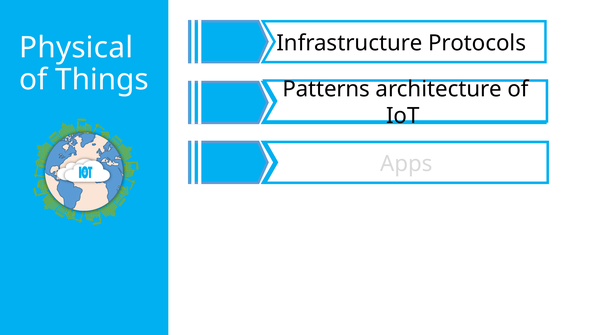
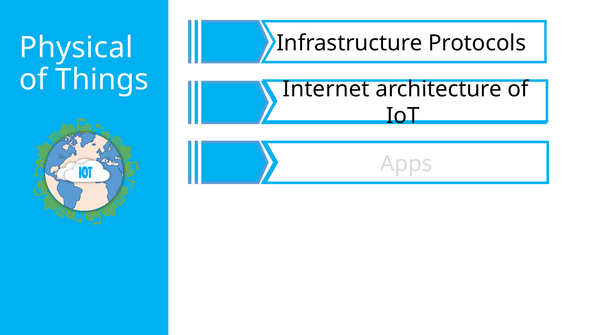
Patterns: Patterns -> Internet
